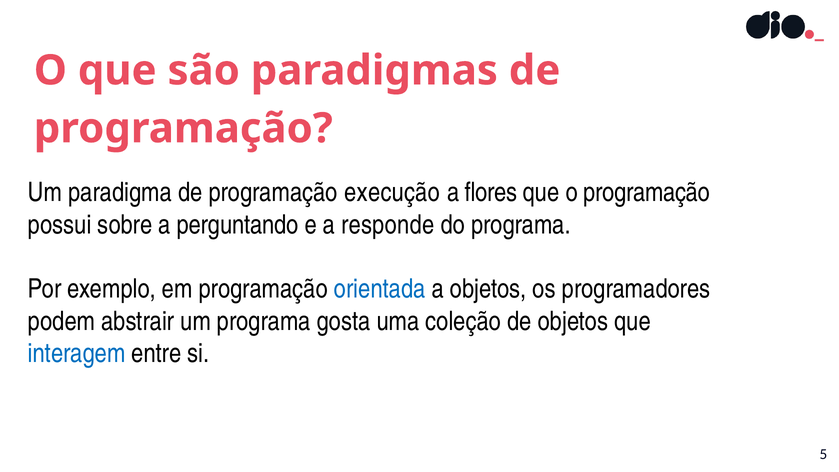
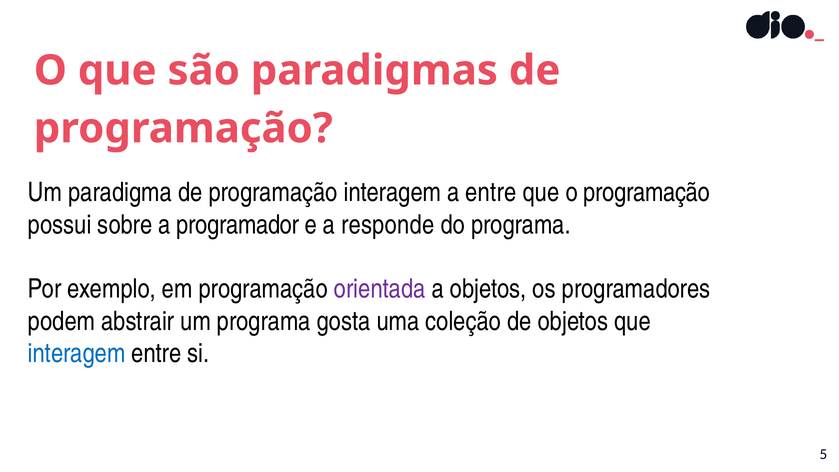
programação execução: execução -> interagem
a flores: flores -> entre
perguntando: perguntando -> programador
orientada colour: blue -> purple
